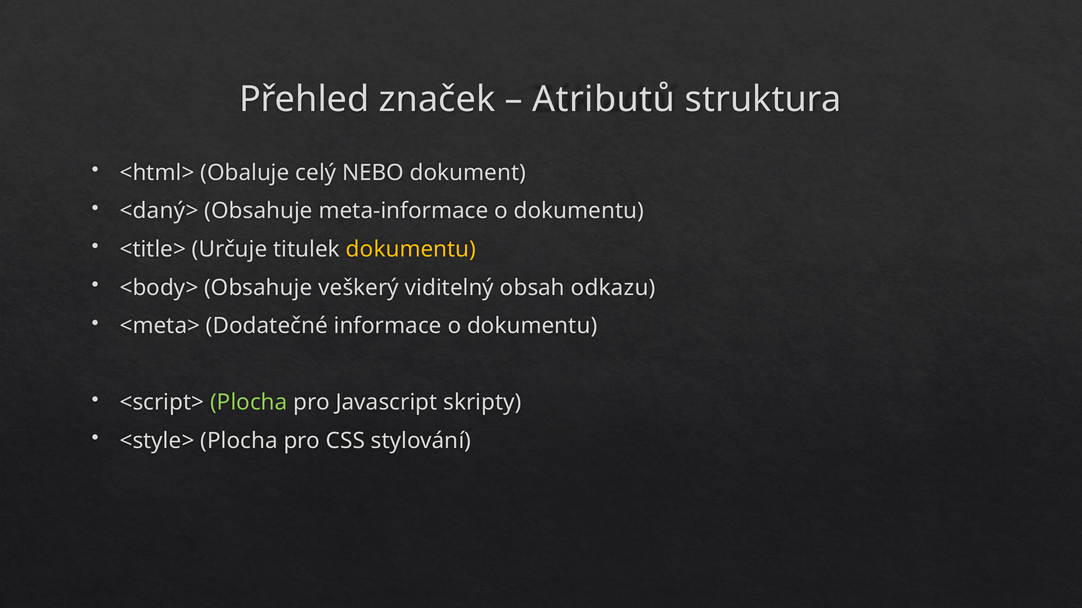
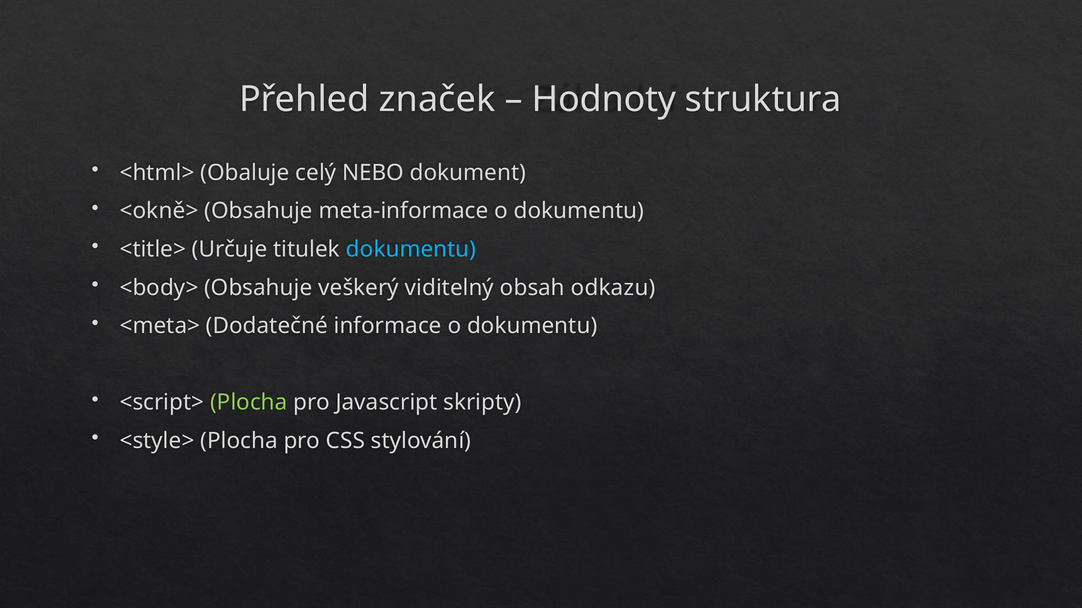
Atributů: Atributů -> Hodnoty
<daný>: <daný> -> <okně>
dokumentu at (411, 250) colour: yellow -> light blue
